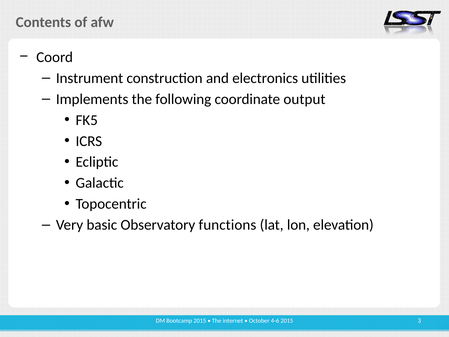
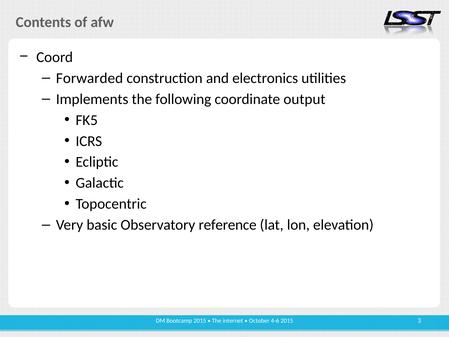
Instrument: Instrument -> Forwarded
functions: functions -> reference
